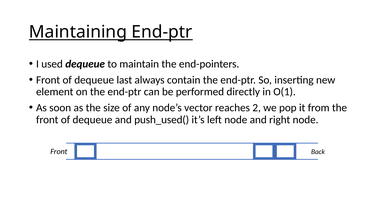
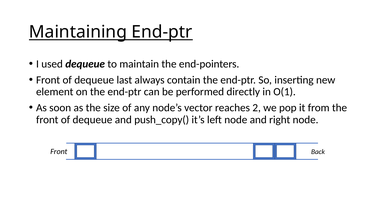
push_used(: push_used( -> push_copy(
